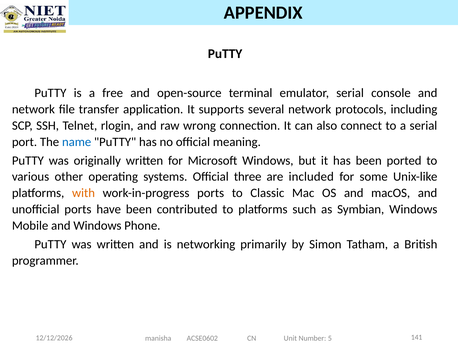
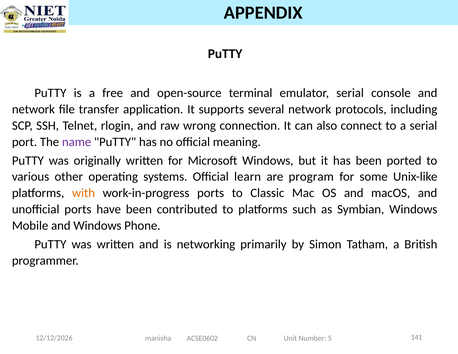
name colour: blue -> purple
three: three -> learn
included: included -> program
